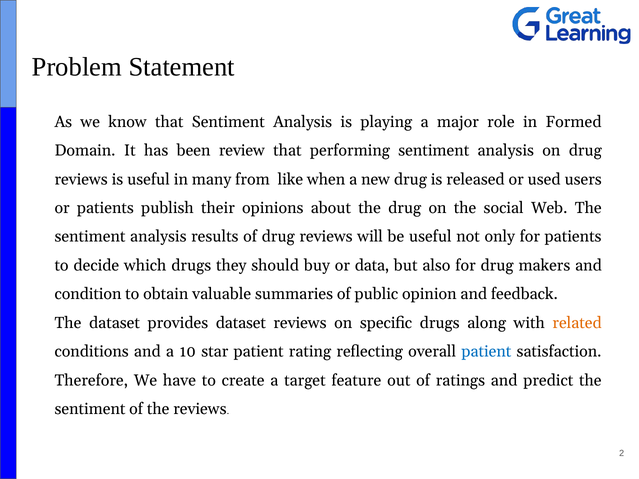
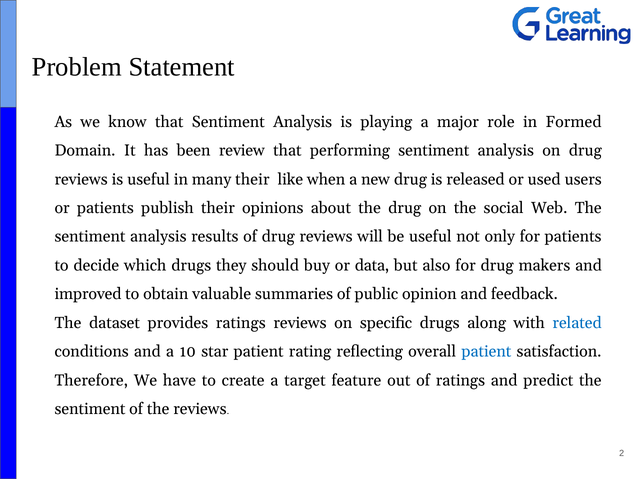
many from: from -> their
condition: condition -> improved
provides dataset: dataset -> ratings
related colour: orange -> blue
